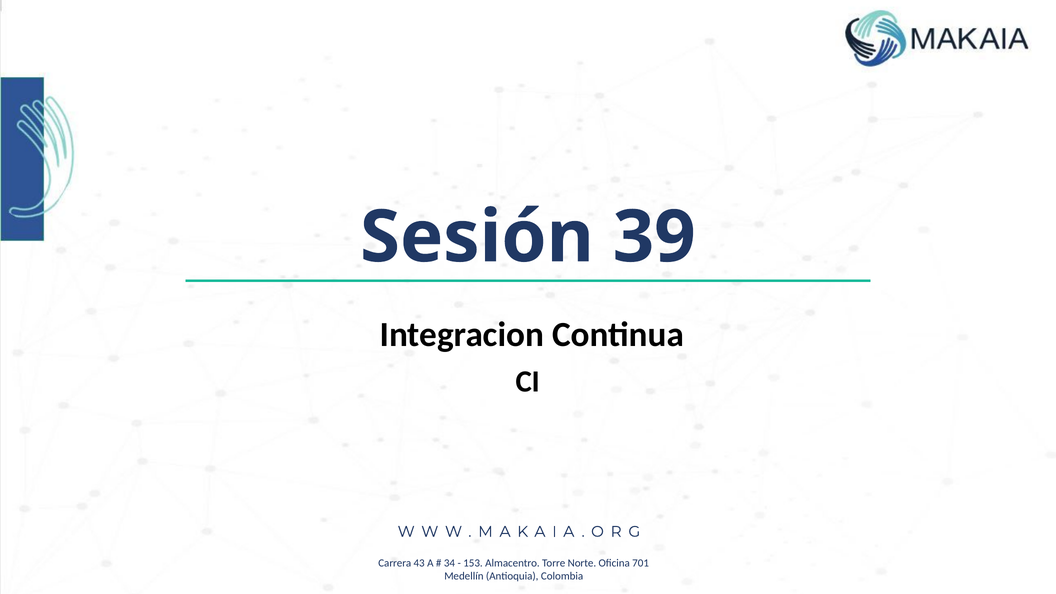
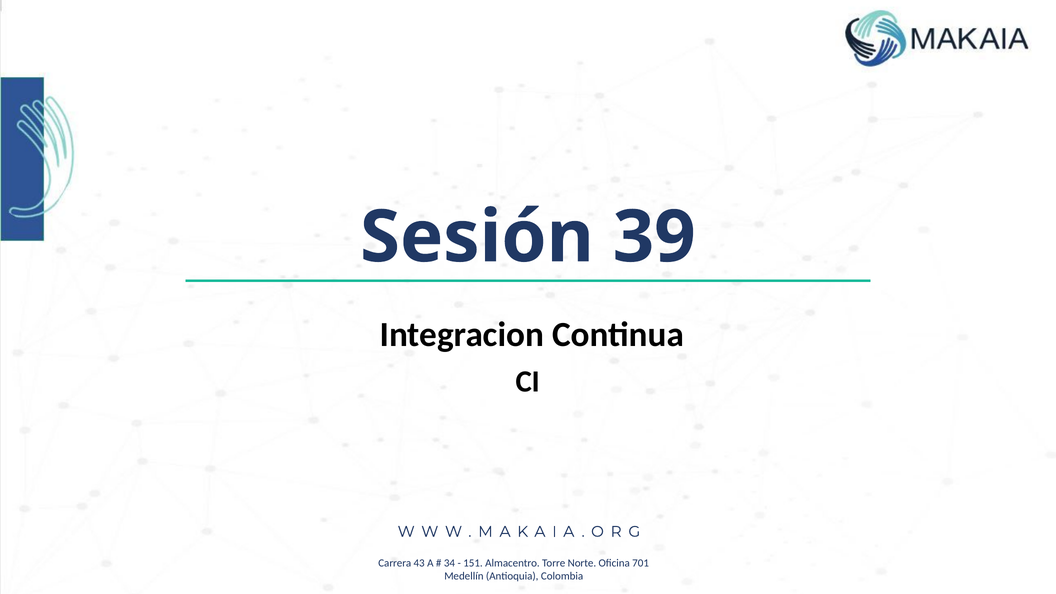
153: 153 -> 151
